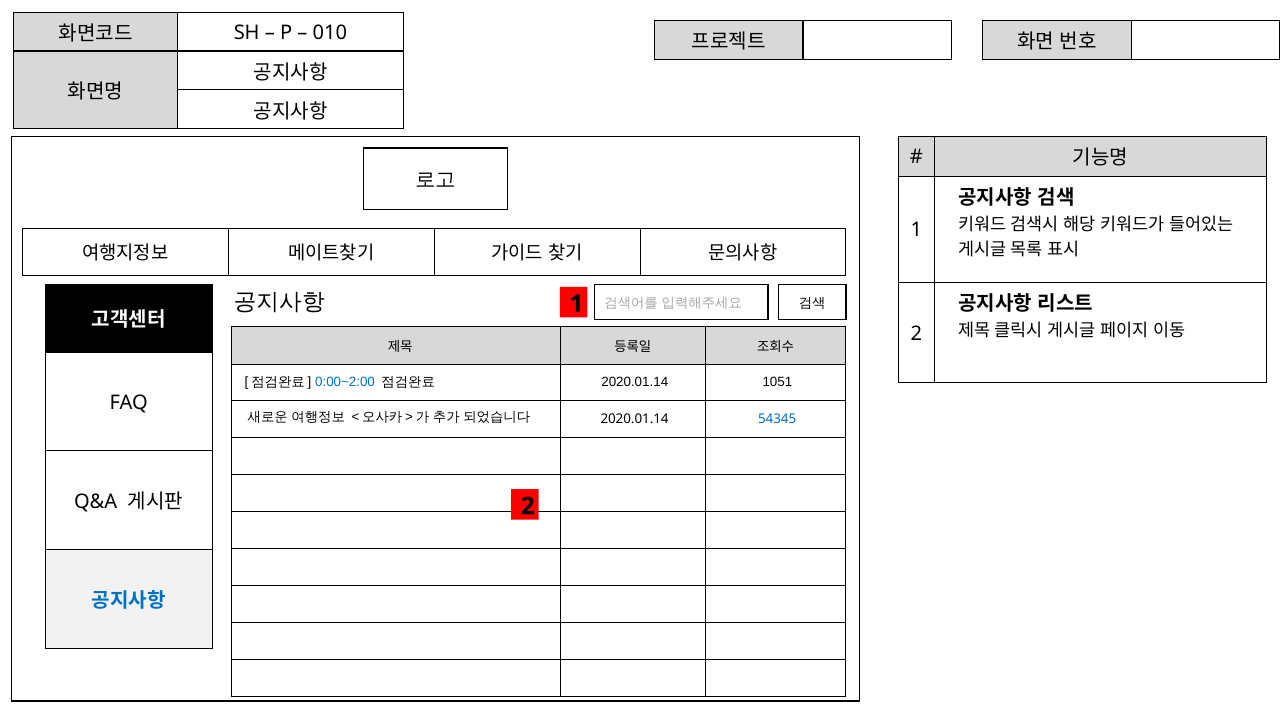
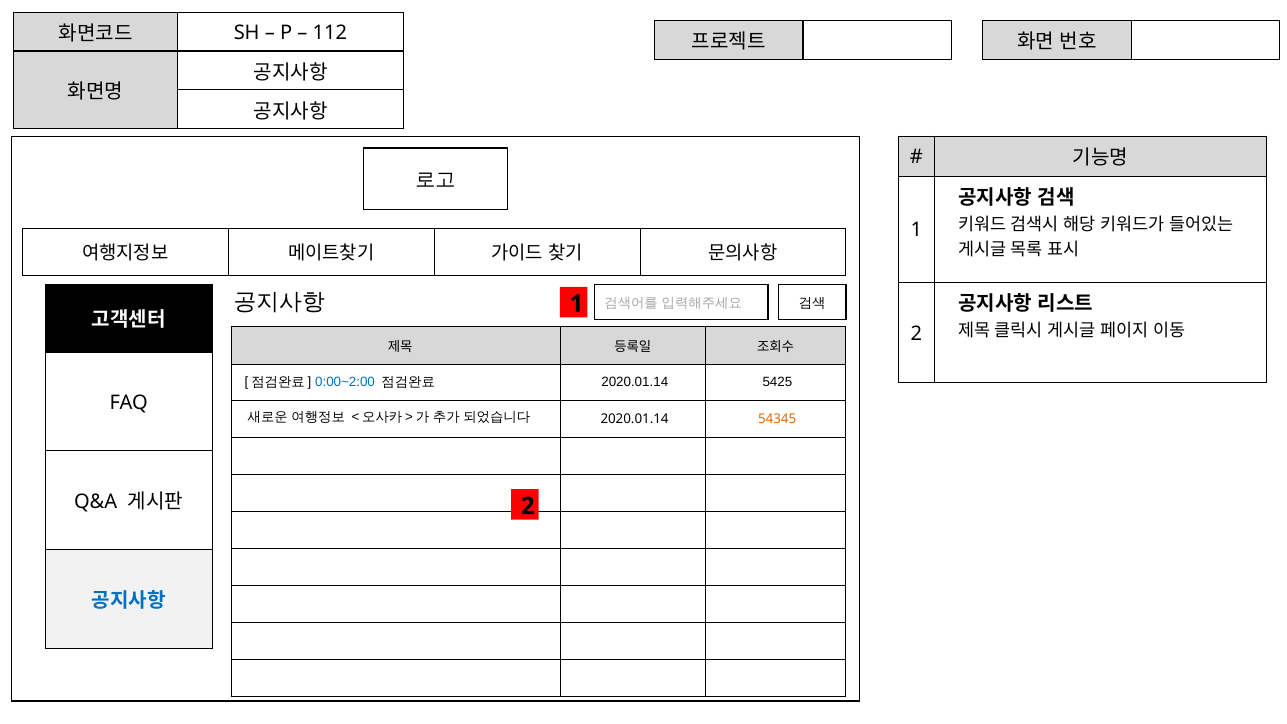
010: 010 -> 112
1051: 1051 -> 5425
54345 colour: blue -> orange
